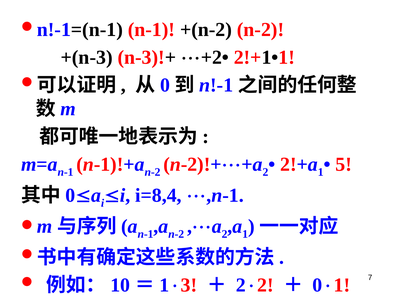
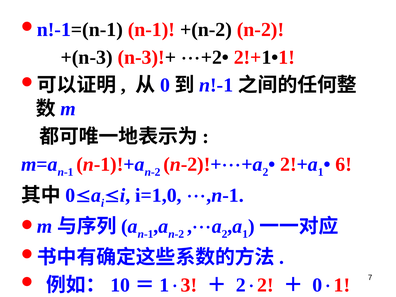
5: 5 -> 6
i=8,4: i=8,4 -> i=1,0
